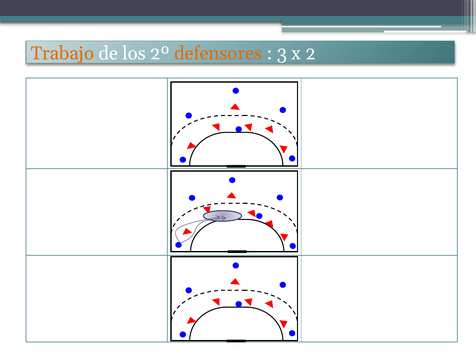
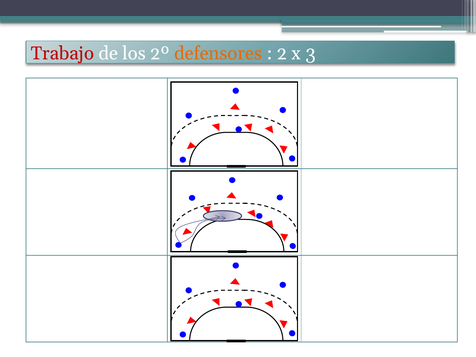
Trabajo colour: orange -> red
3: 3 -> 2
2: 2 -> 3
